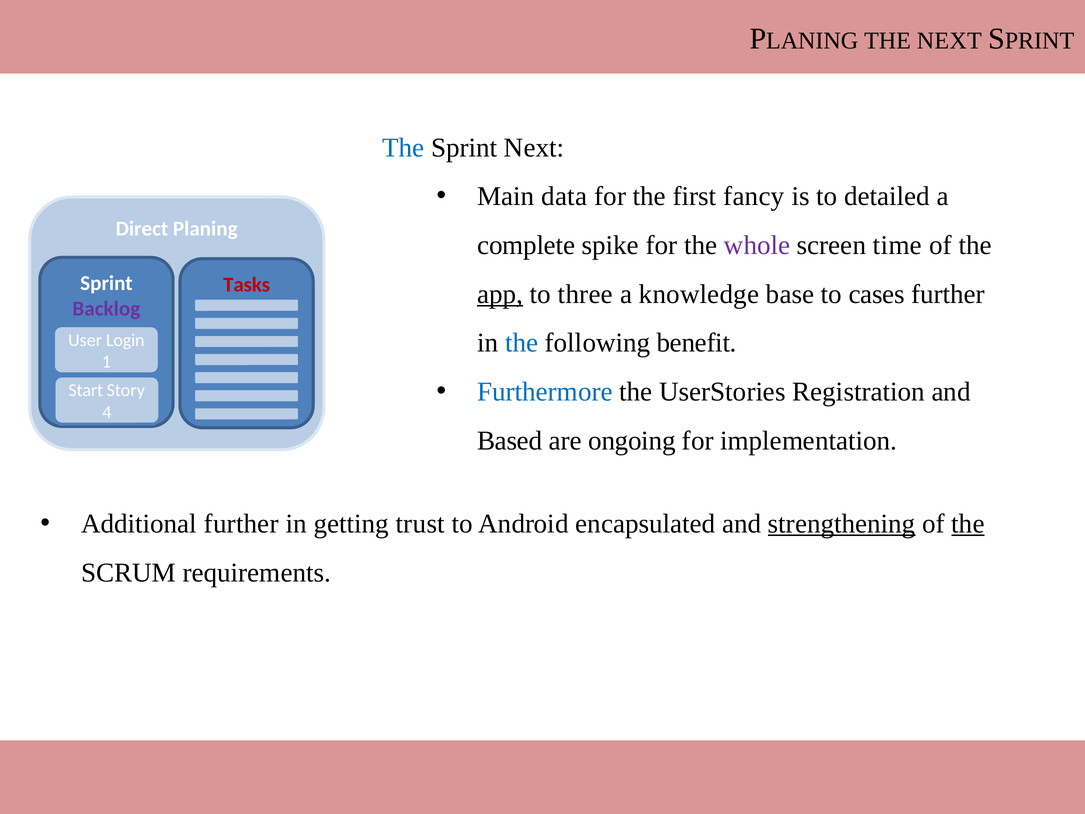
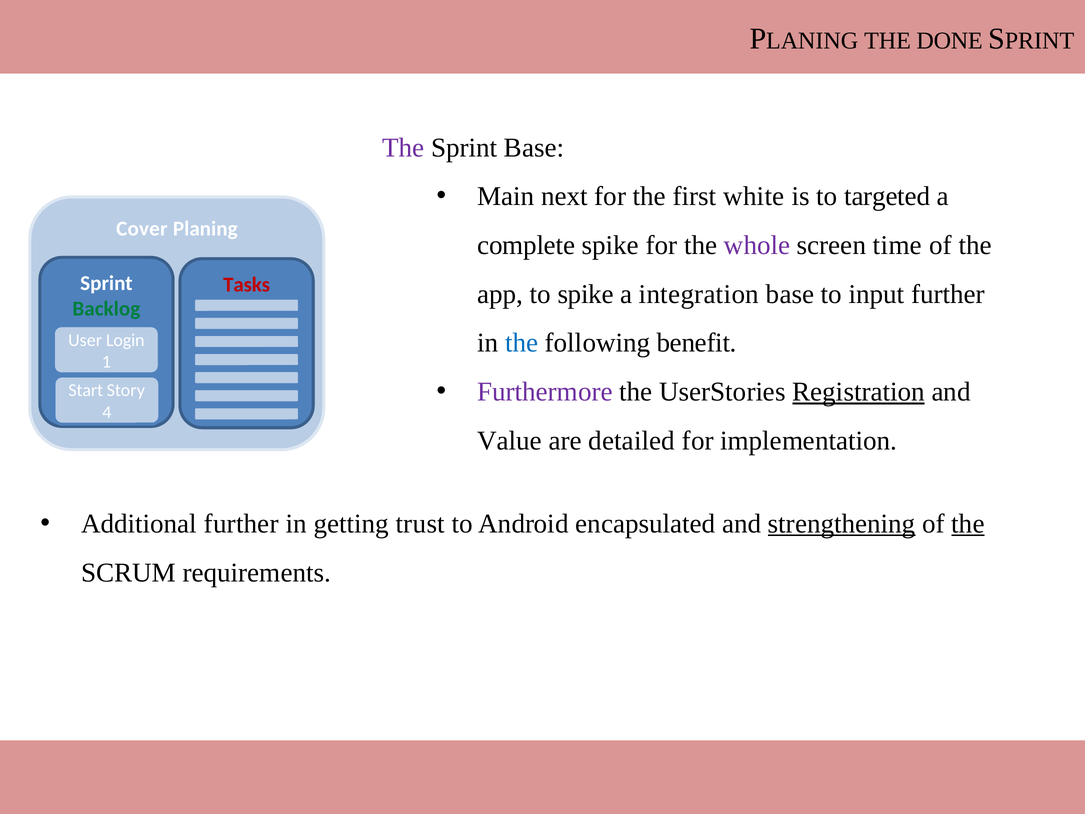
THE NEXT: NEXT -> DONE
The at (403, 148) colour: blue -> purple
Sprint Next: Next -> Base
data: data -> next
fancy: fancy -> white
detailed: detailed -> targeted
Direct: Direct -> Cover
app underline: present -> none
to three: three -> spike
knowledge: knowledge -> integration
cases: cases -> input
Backlog colour: purple -> green
Furthermore colour: blue -> purple
Registration underline: none -> present
Based: Based -> Value
ongoing: ongoing -> detailed
